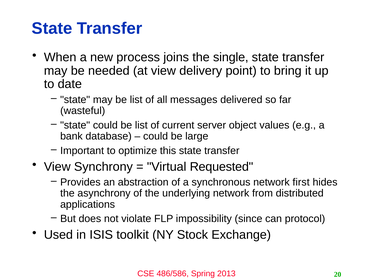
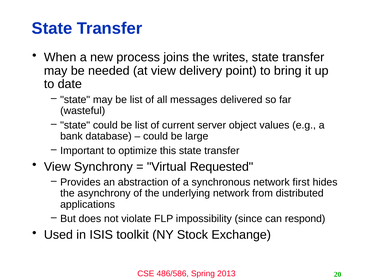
single: single -> writes
protocol: protocol -> respond
